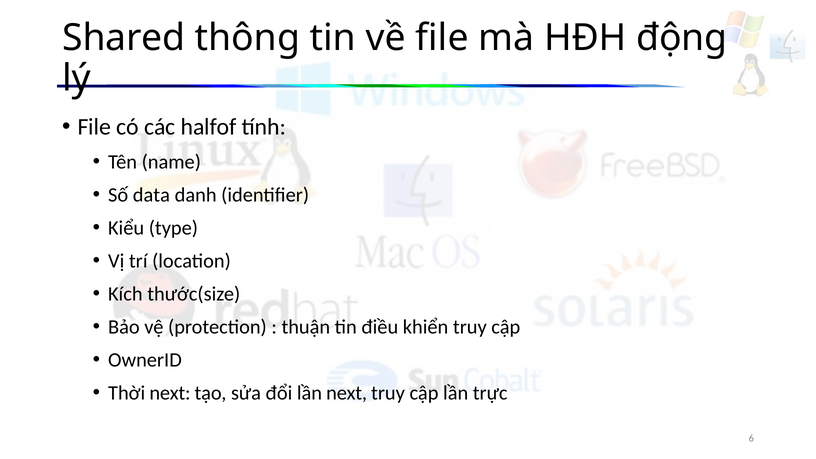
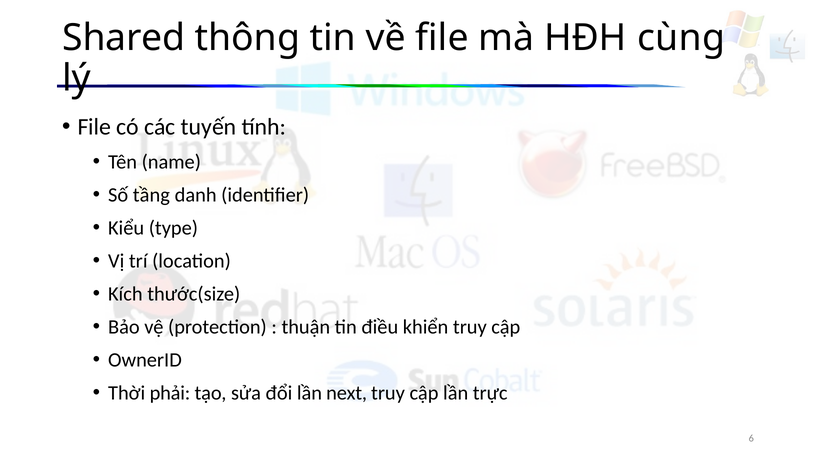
động: động -> cùng
halfof: halfof -> tuyến
data: data -> tầng
Thời next: next -> phải
